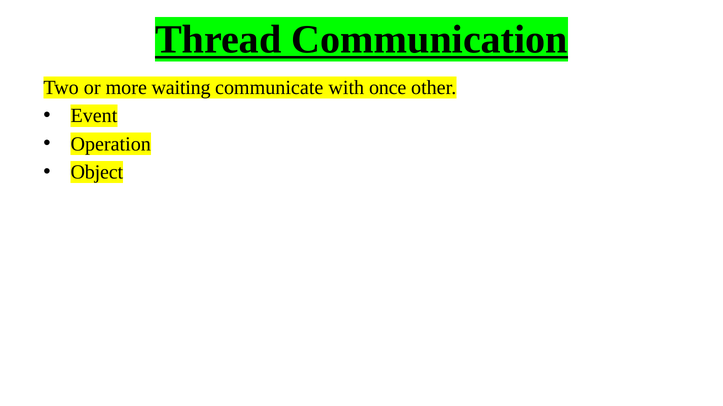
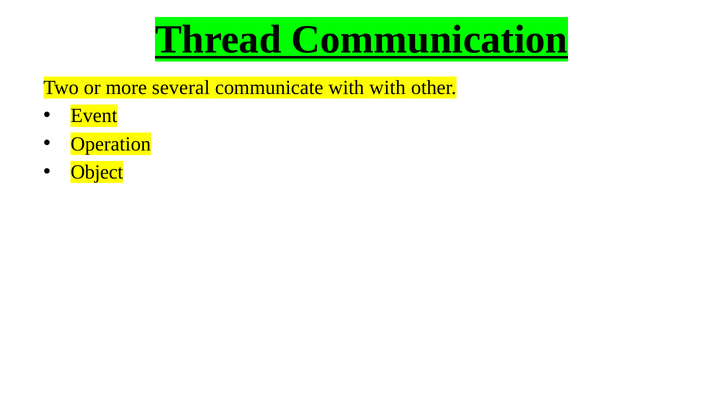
waiting: waiting -> several
with once: once -> with
